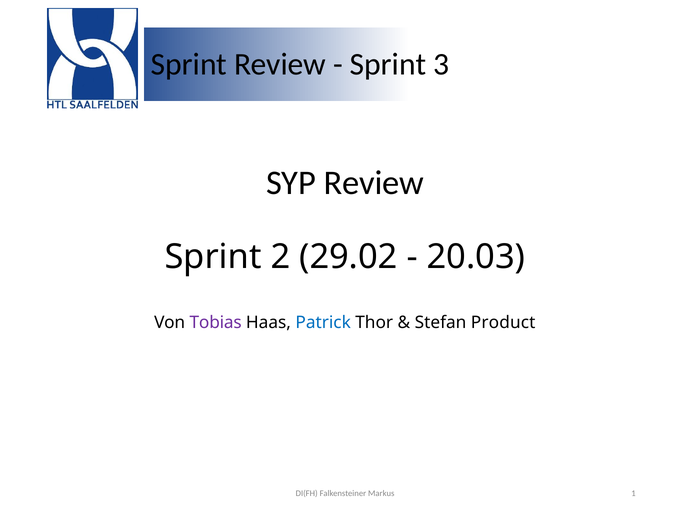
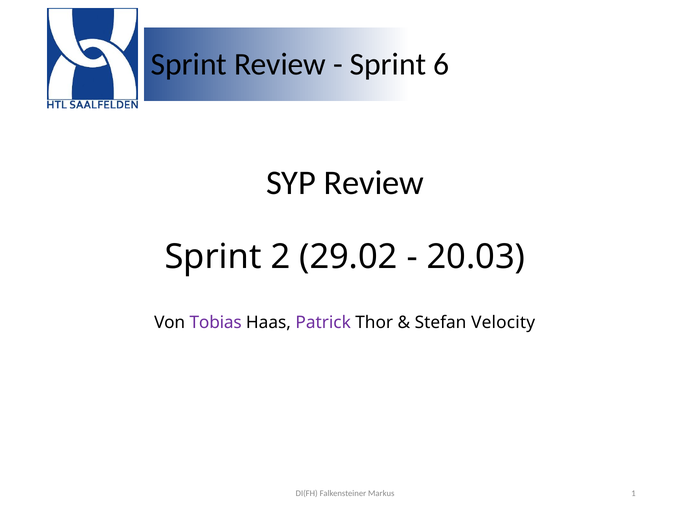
3: 3 -> 6
Patrick colour: blue -> purple
Product: Product -> Velocity
